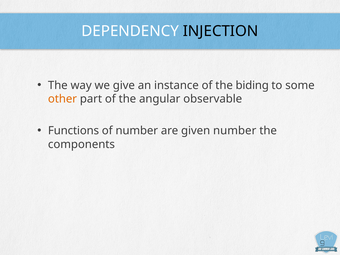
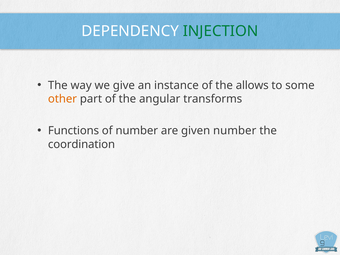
INJECTION colour: black -> green
biding: biding -> allows
observable: observable -> transforms
components: components -> coordination
